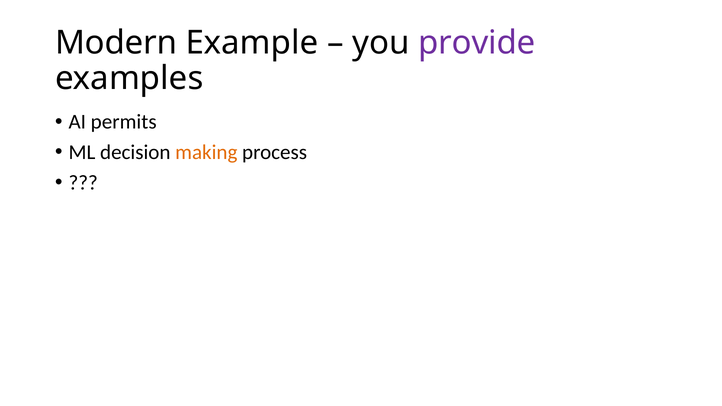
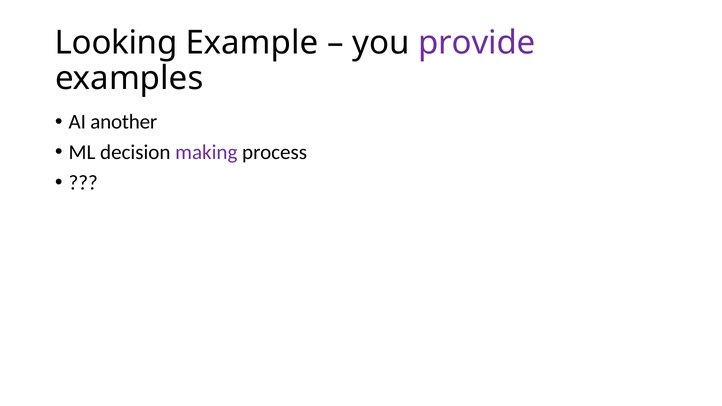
Modern: Modern -> Looking
permits: permits -> another
making colour: orange -> purple
